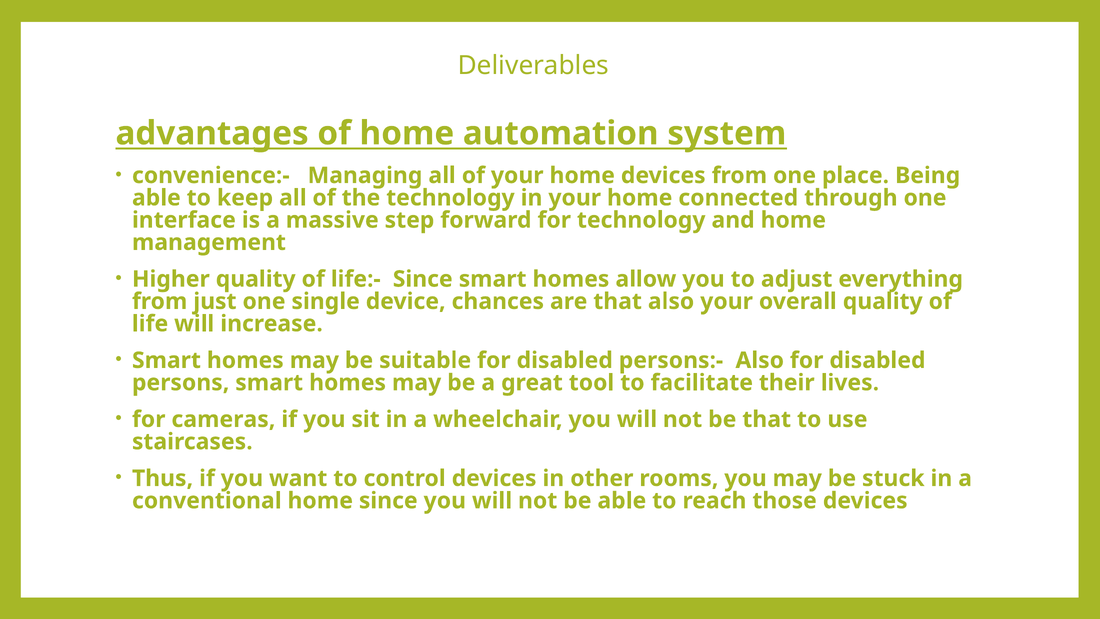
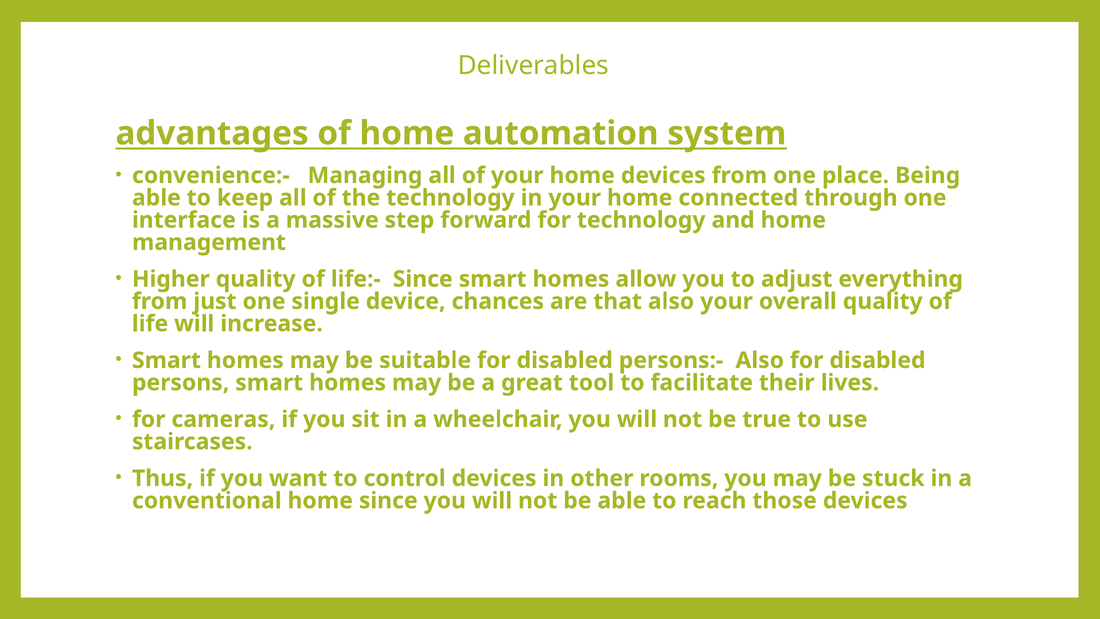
be that: that -> true
